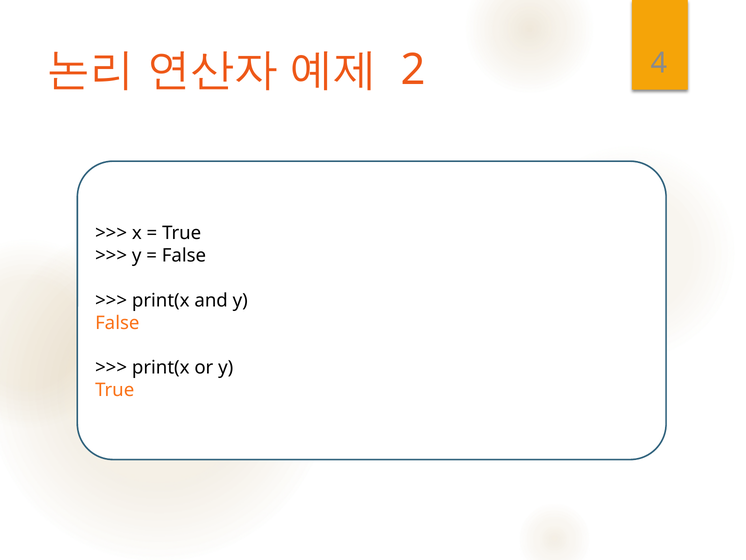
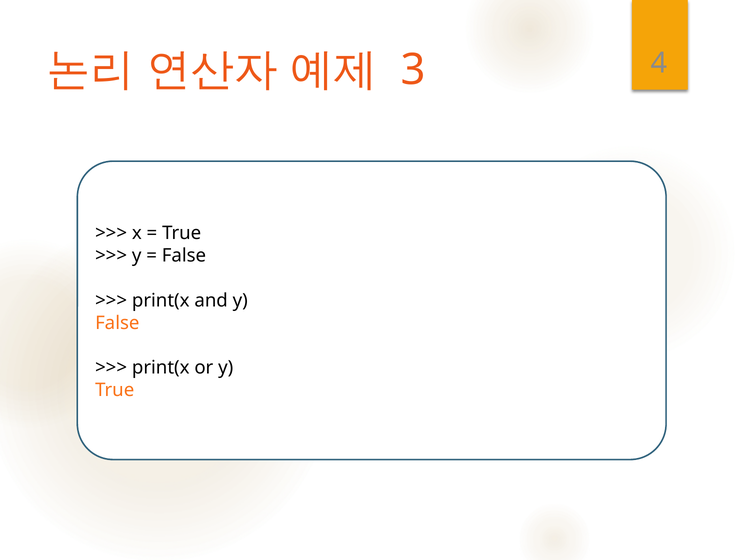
2: 2 -> 3
